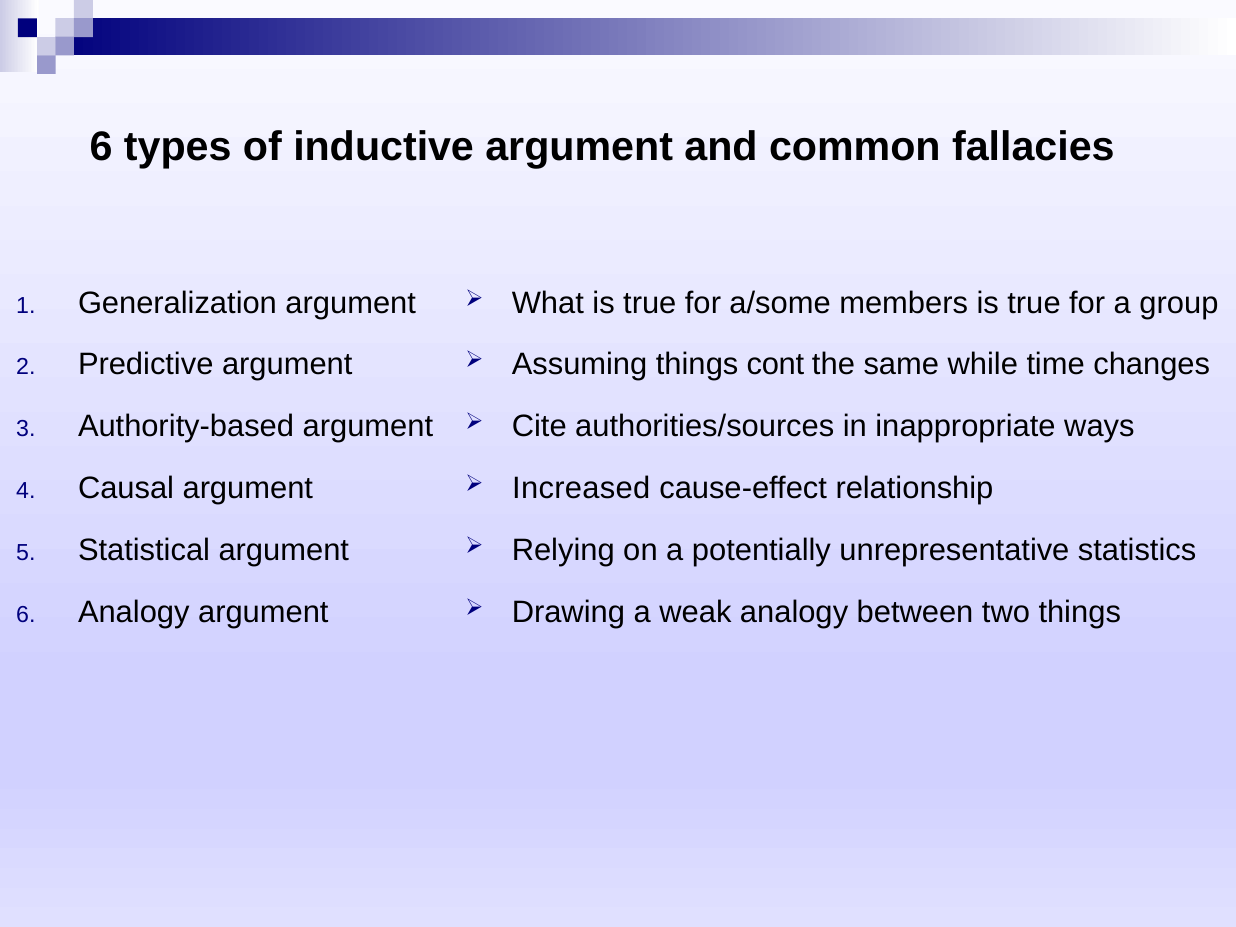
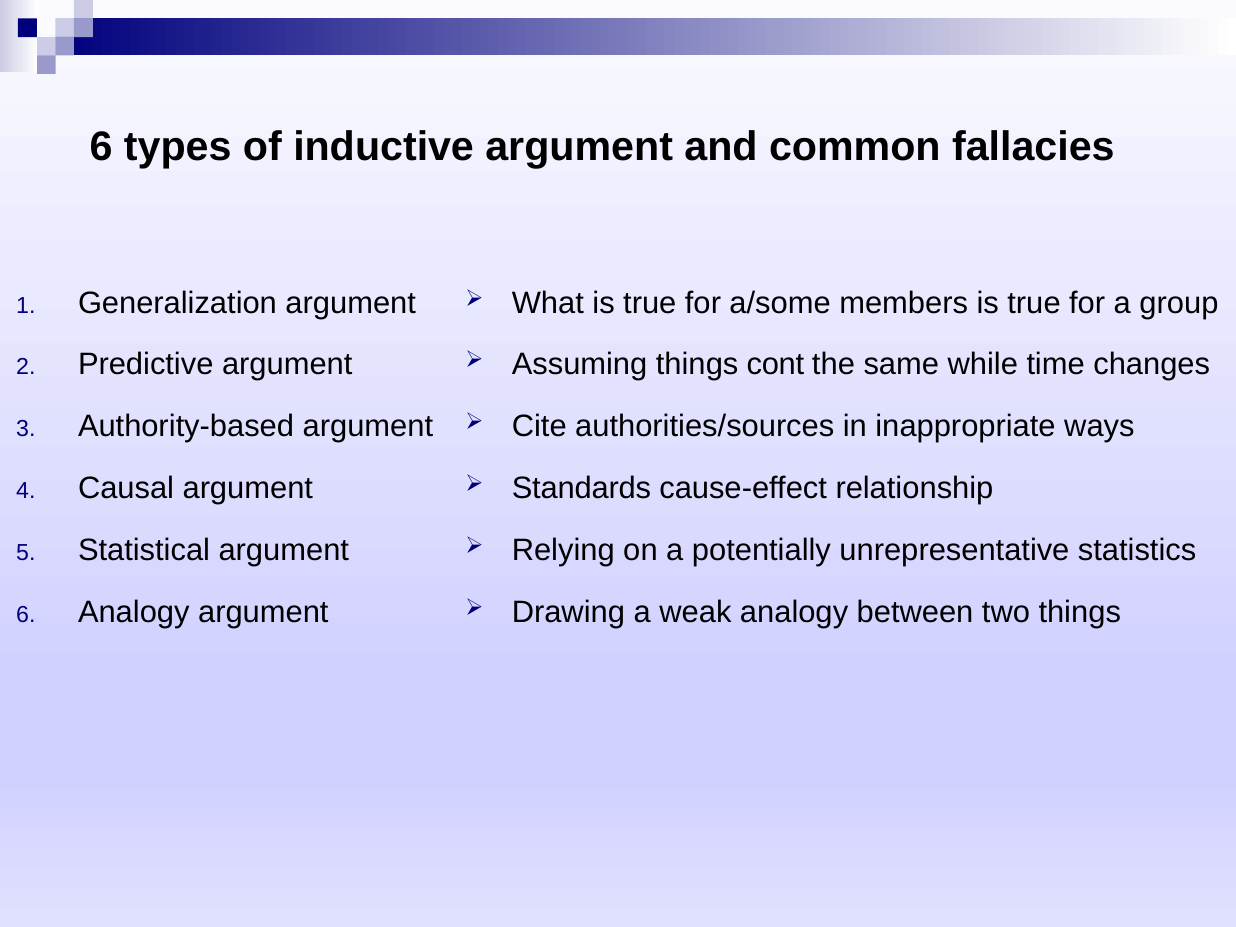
Increased: Increased -> Standards
